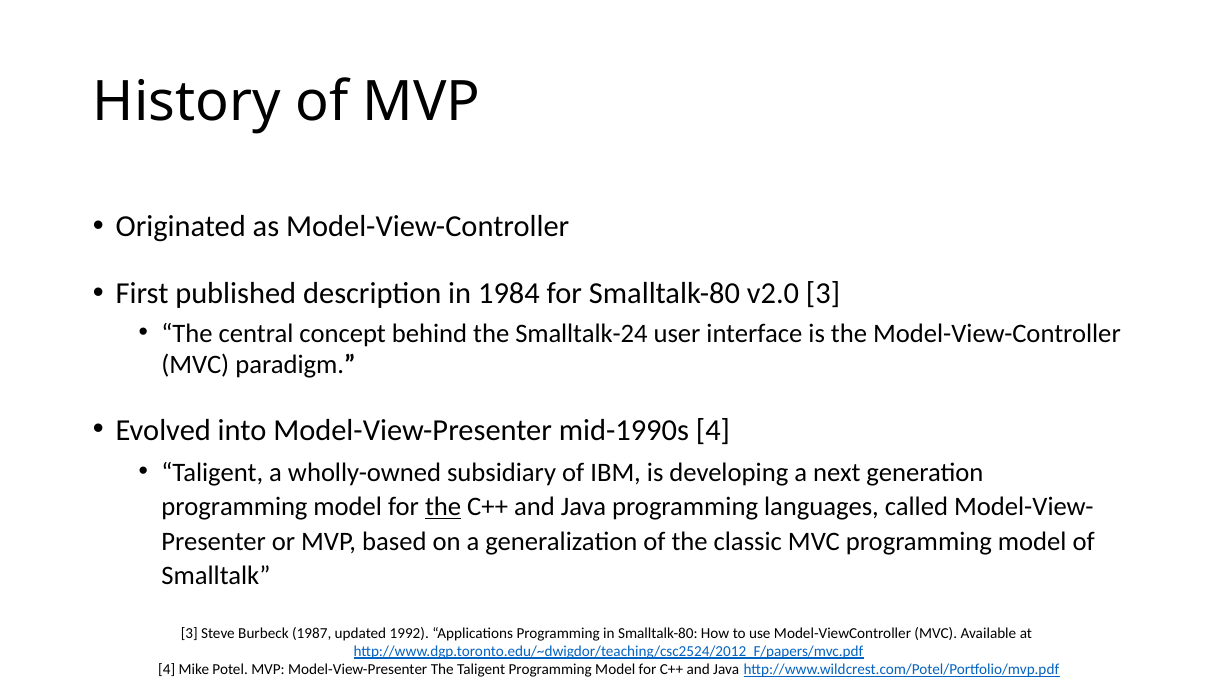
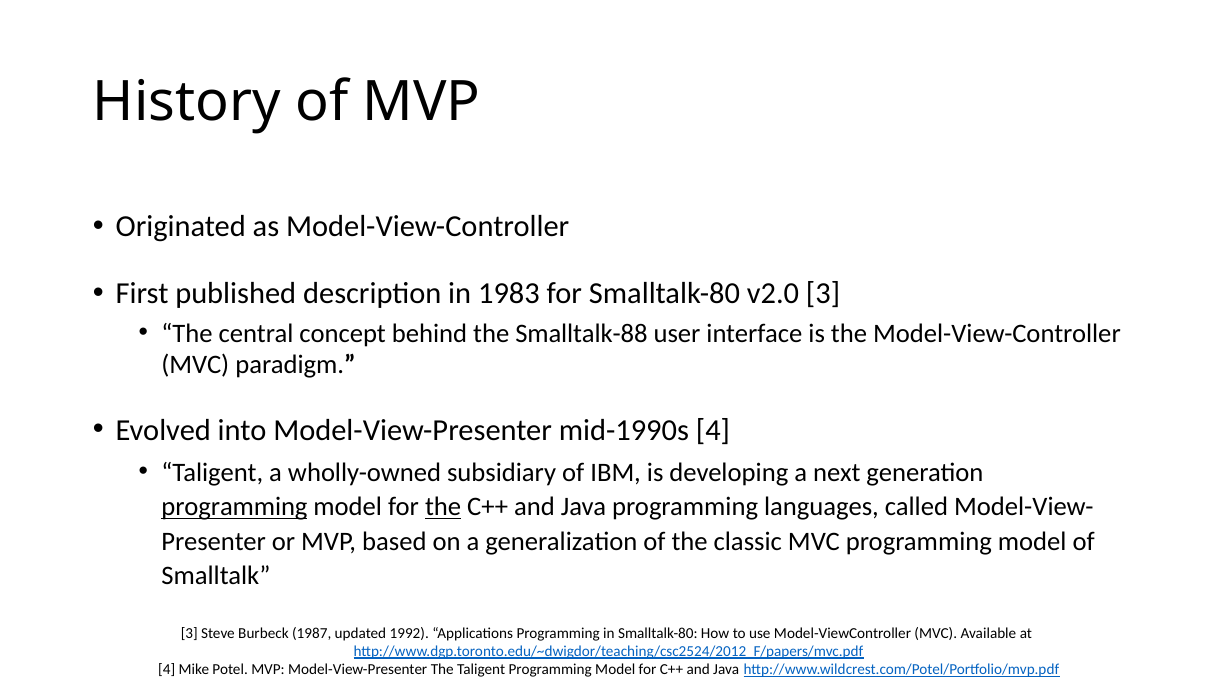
1984: 1984 -> 1983
Smalltalk-24: Smalltalk-24 -> Smalltalk-88
programming at (234, 507) underline: none -> present
